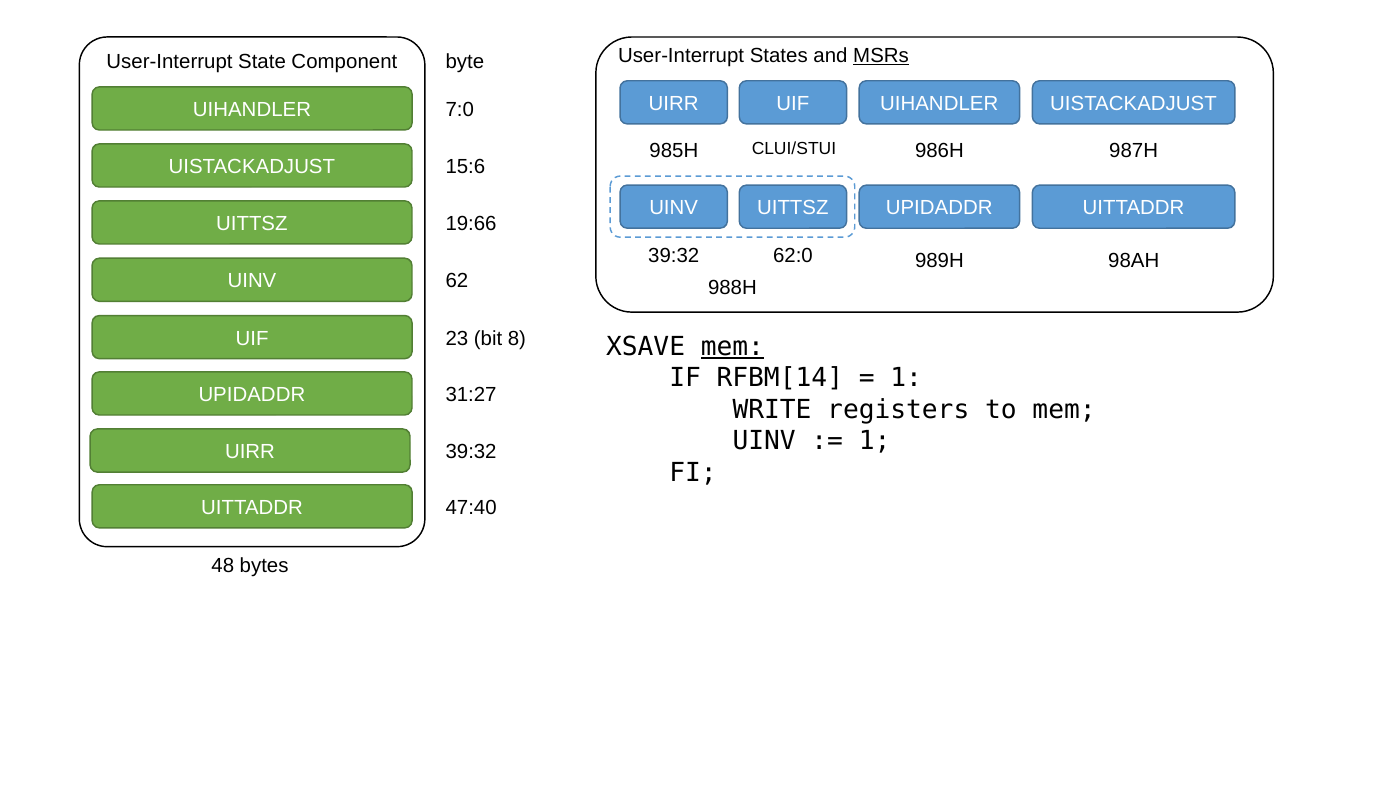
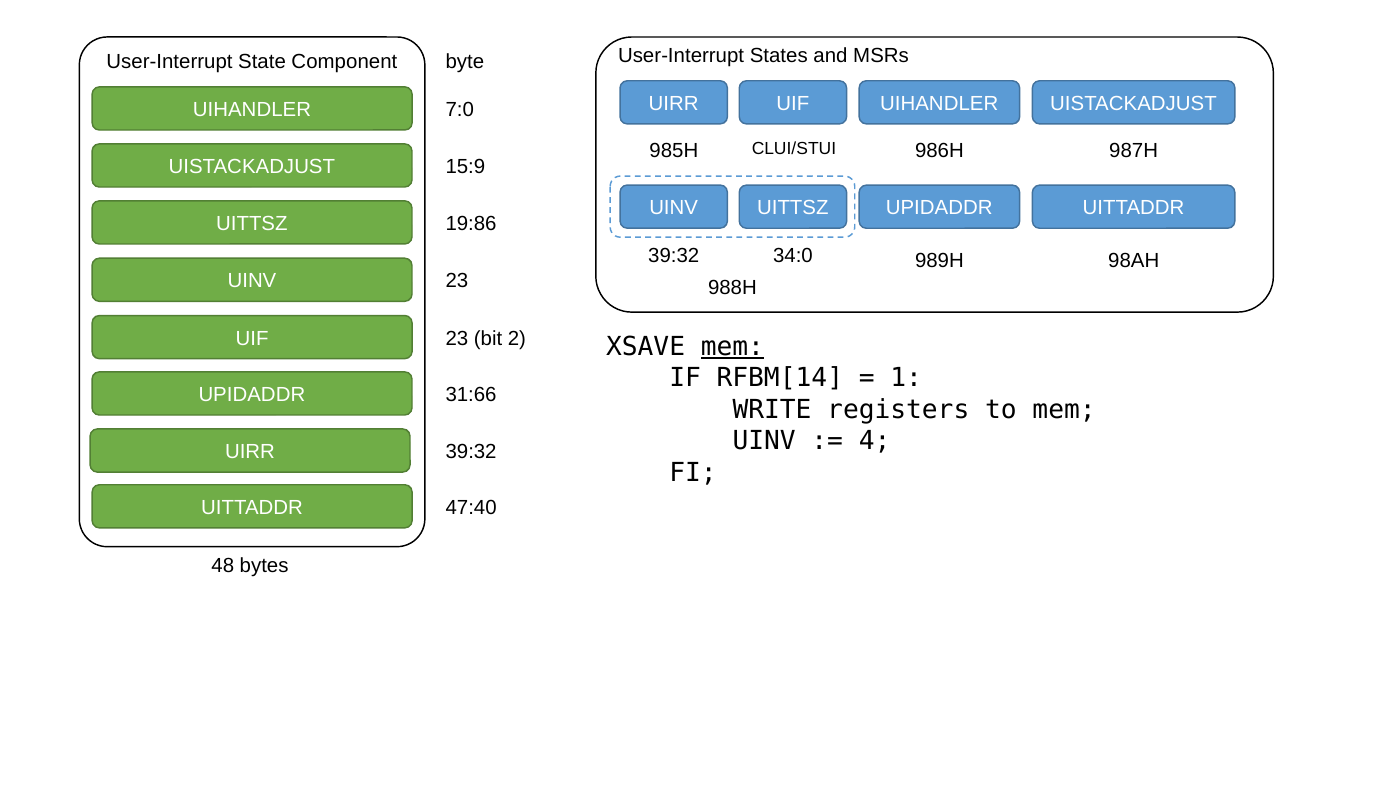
MSRs underline: present -> none
15:6: 15:6 -> 15:9
19:66: 19:66 -> 19:86
62:0: 62:0 -> 34:0
UINV 62: 62 -> 23
8: 8 -> 2
31:27: 31:27 -> 31:66
1 at (875, 442): 1 -> 4
